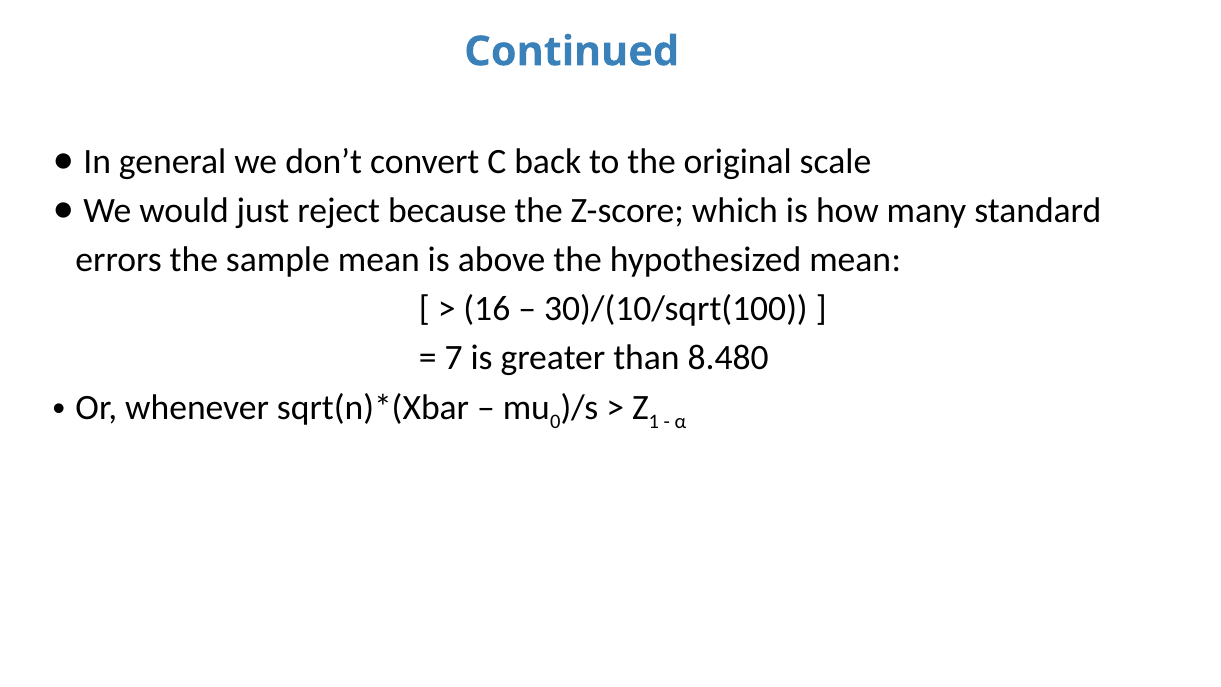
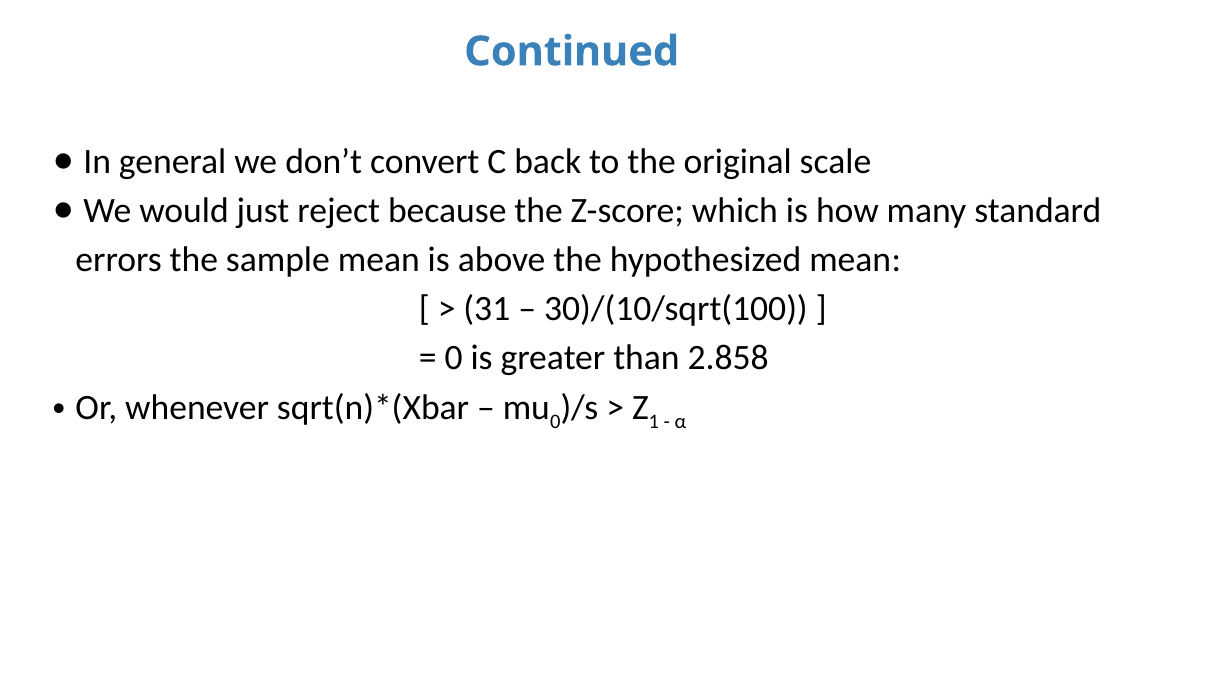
16: 16 -> 31
7 at (454, 358): 7 -> 0
8.480: 8.480 -> 2.858
